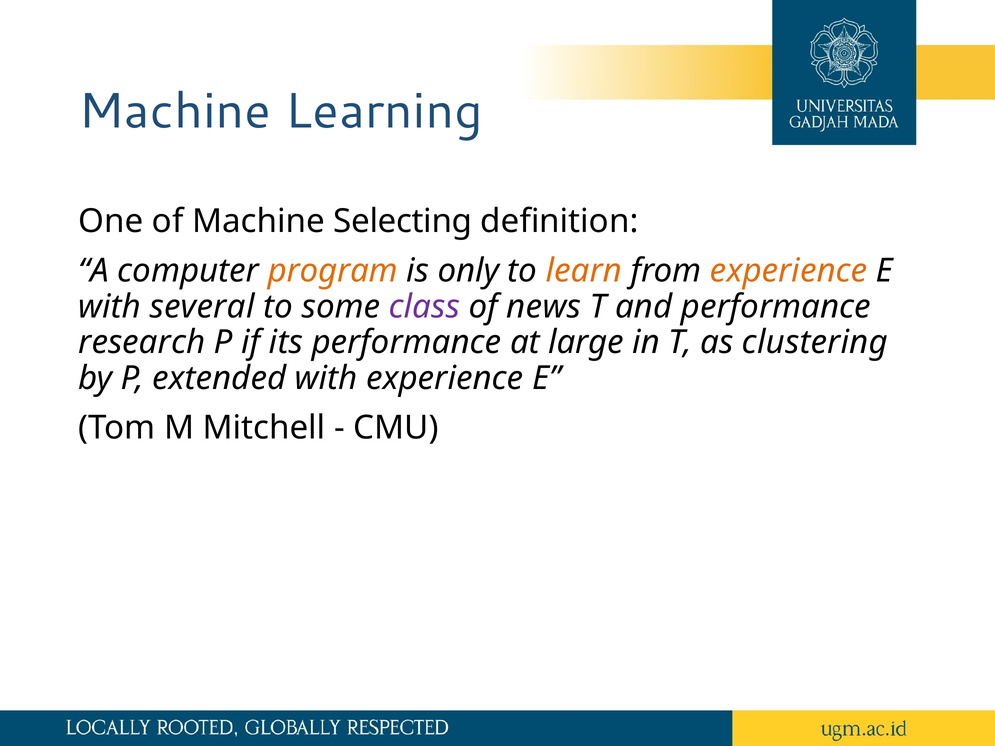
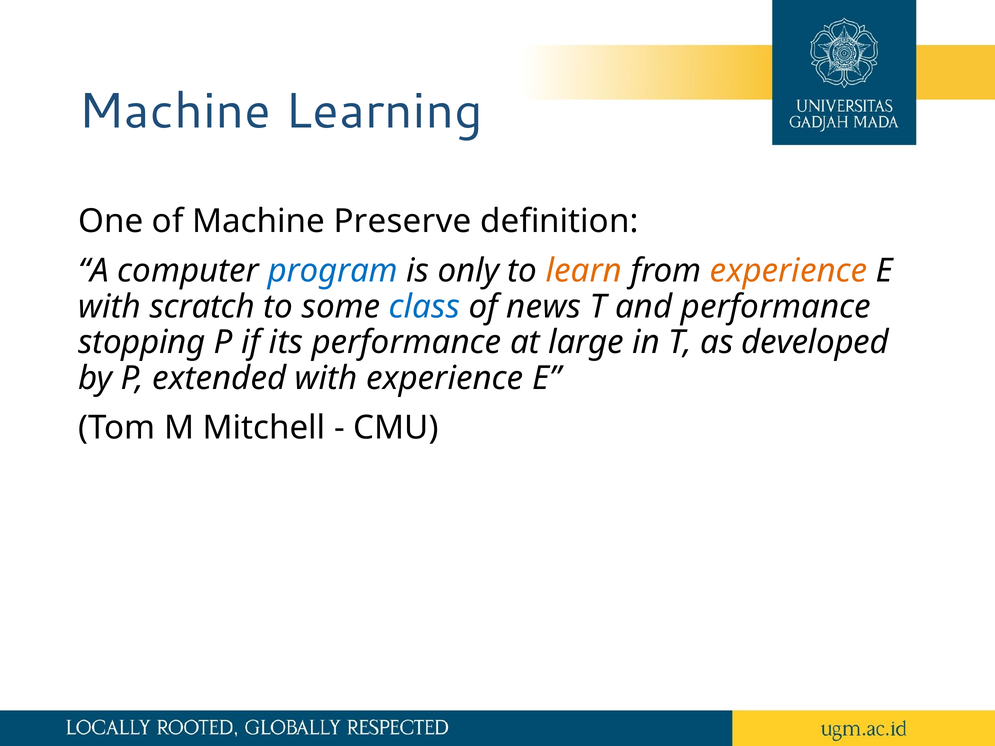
Selecting: Selecting -> Preserve
program colour: orange -> blue
several: several -> scratch
class colour: purple -> blue
research: research -> stopping
clustering: clustering -> developed
